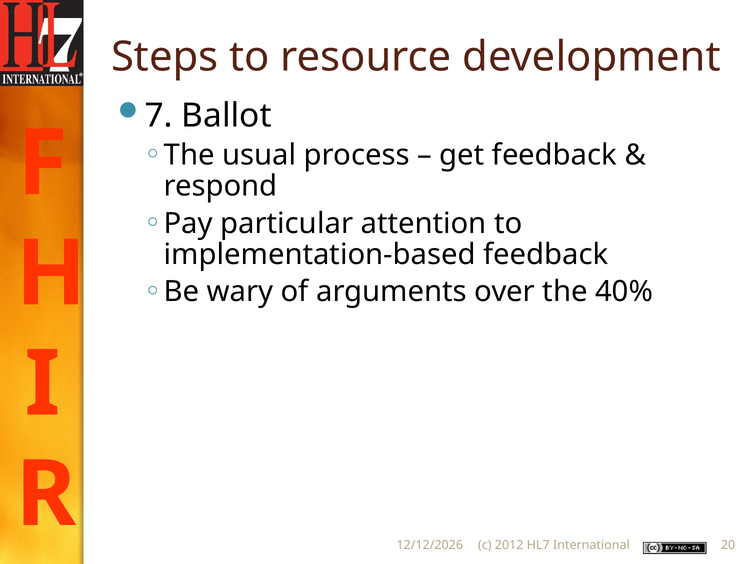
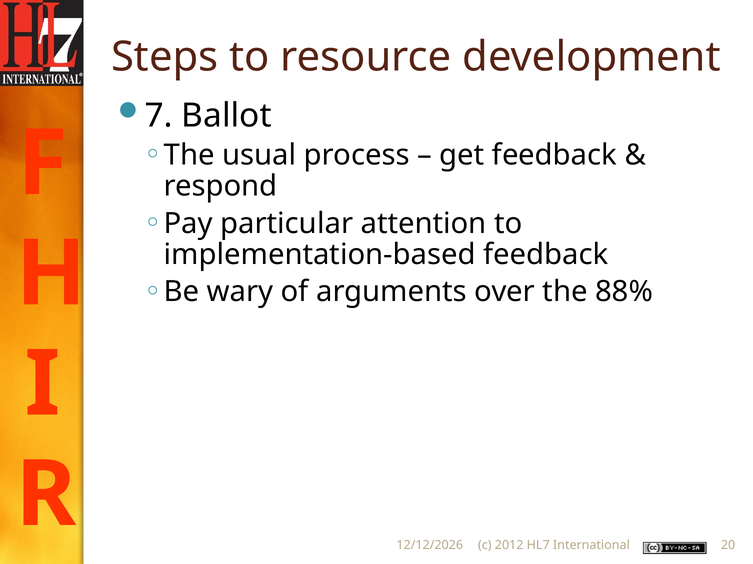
40%: 40% -> 88%
